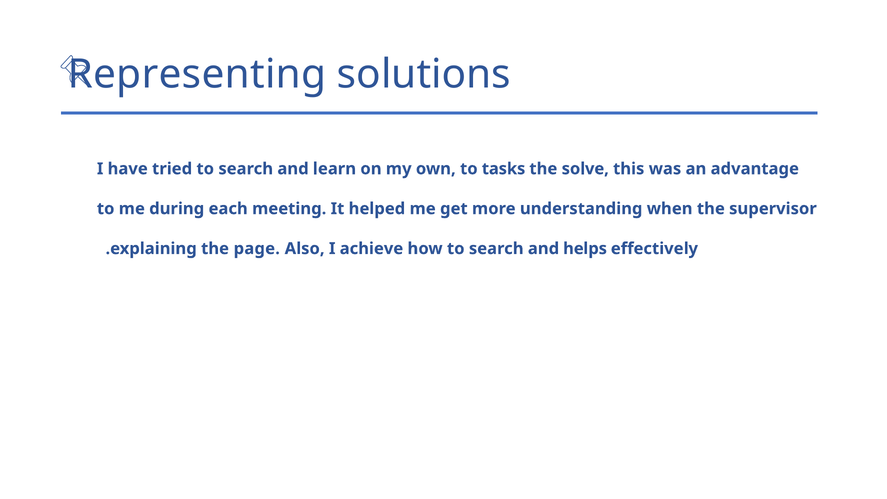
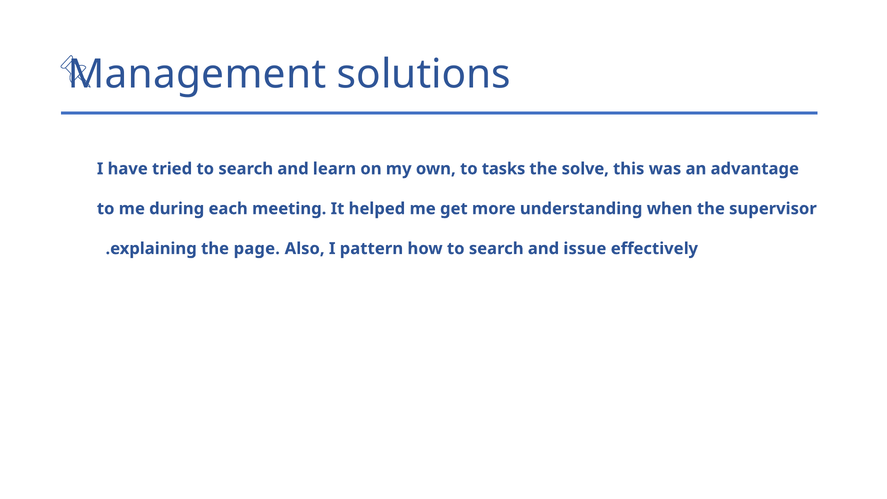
Representing: Representing -> Management
achieve: achieve -> pattern
helps: helps -> issue
